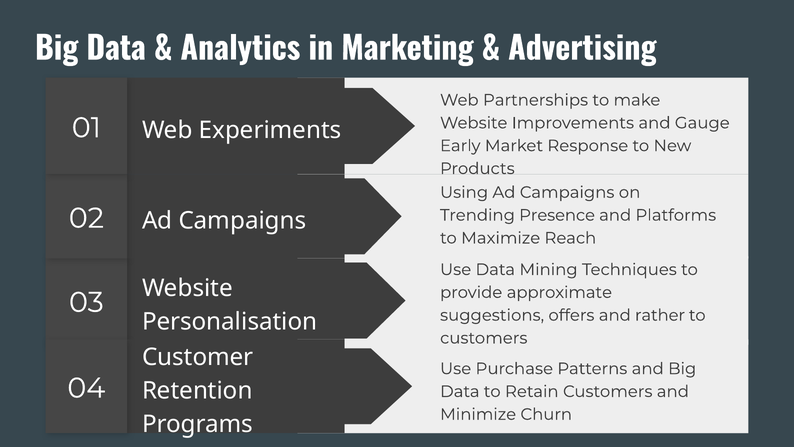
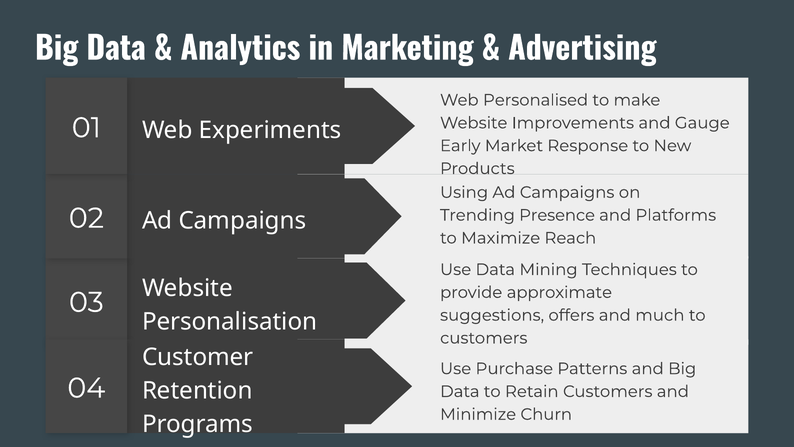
Partnerships: Partnerships -> Personalised
rather: rather -> much
